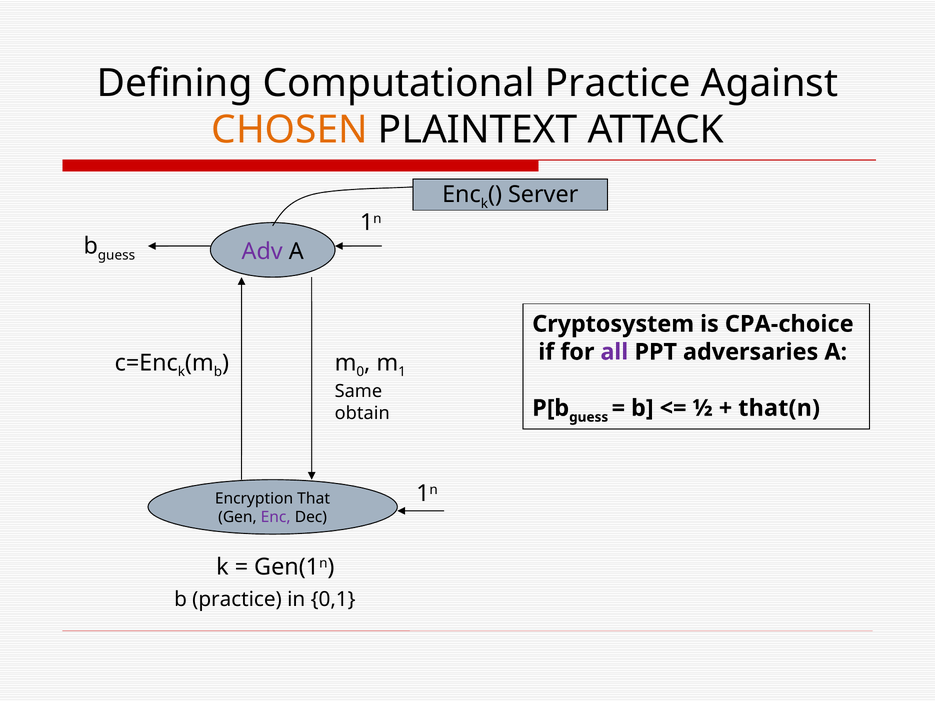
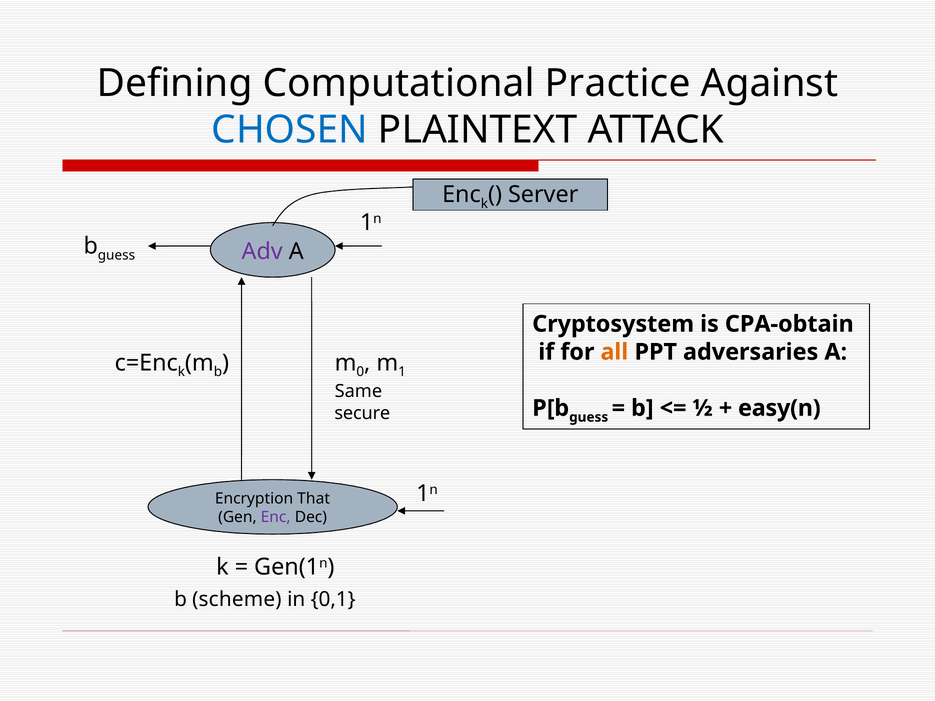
CHOSEN colour: orange -> blue
CPA-choice: CPA-choice -> CPA-obtain
all colour: purple -> orange
that(n: that(n -> easy(n
obtain: obtain -> secure
b practice: practice -> scheme
